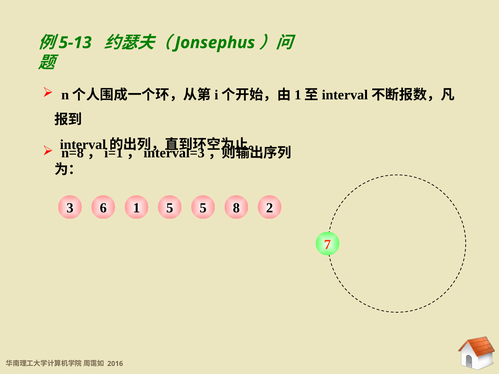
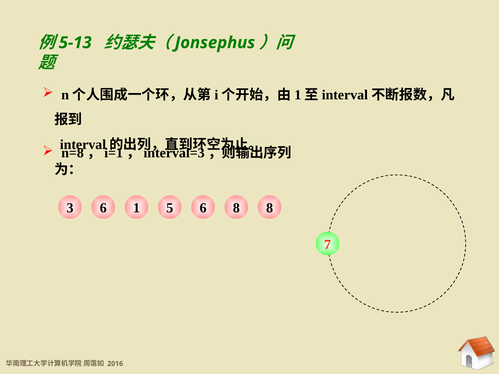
1 5: 5 -> 6
3 2: 2 -> 8
